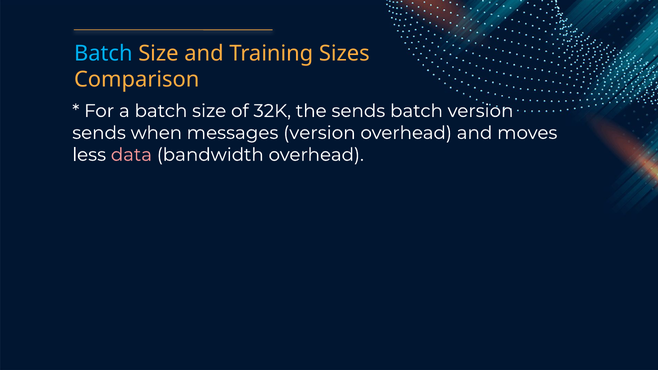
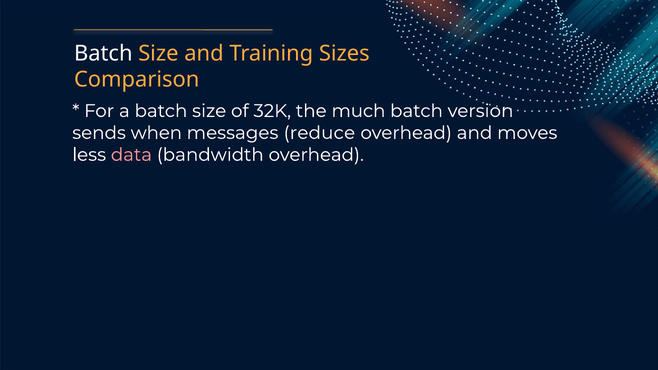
Batch at (103, 53) colour: light blue -> white
the sends: sends -> much
messages version: version -> reduce
